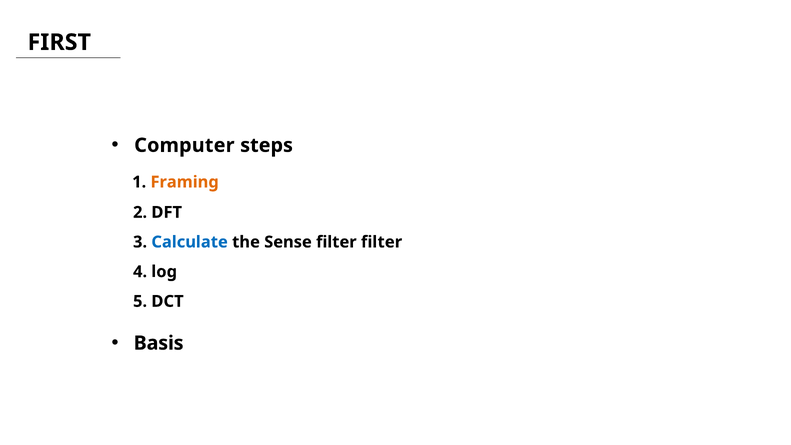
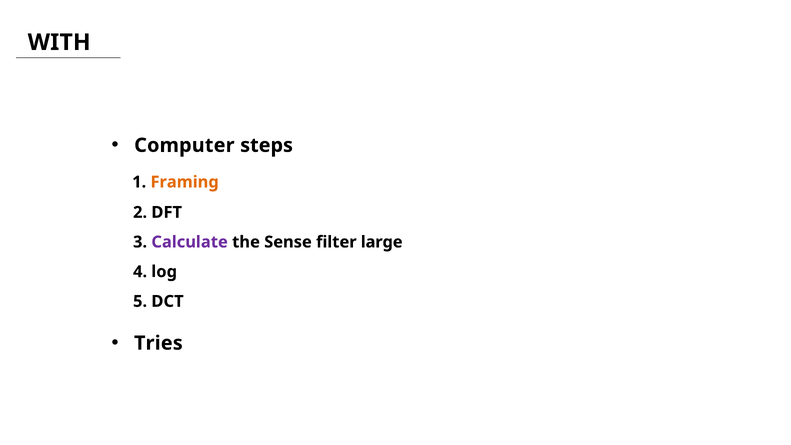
FIRST: FIRST -> WITH
Calculate colour: blue -> purple
filter filter: filter -> large
Basis: Basis -> Tries
